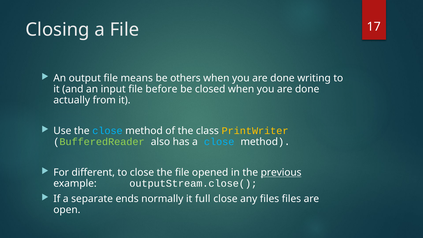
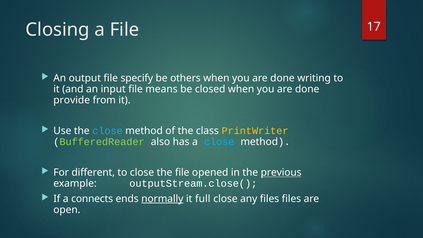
means: means -> specify
before: before -> means
actually: actually -> provide
separate: separate -> connects
normally underline: none -> present
